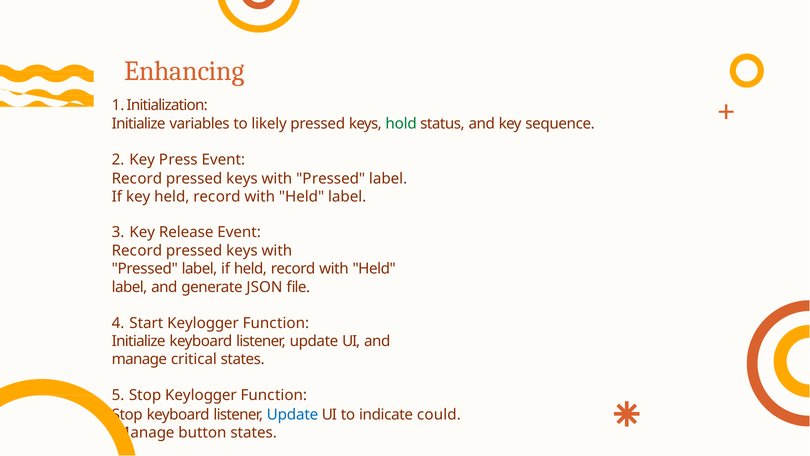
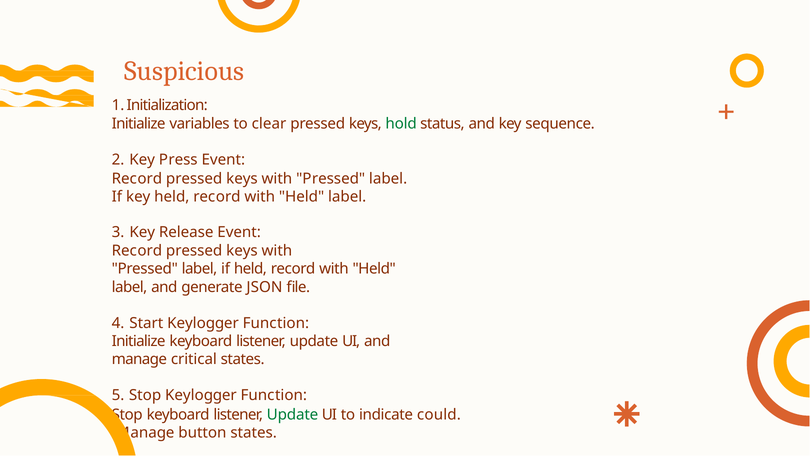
Enhancing: Enhancing -> Suspicious
likely: likely -> clear
Update at (293, 414) colour: blue -> green
